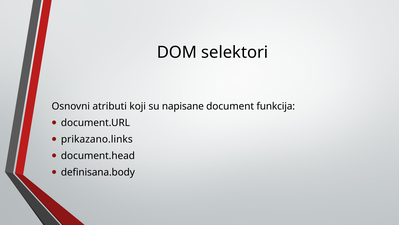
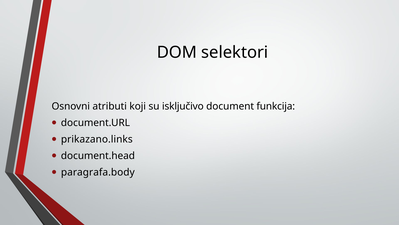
napisane: napisane -> isključivo
definisana.body: definisana.body -> paragrafa.body
